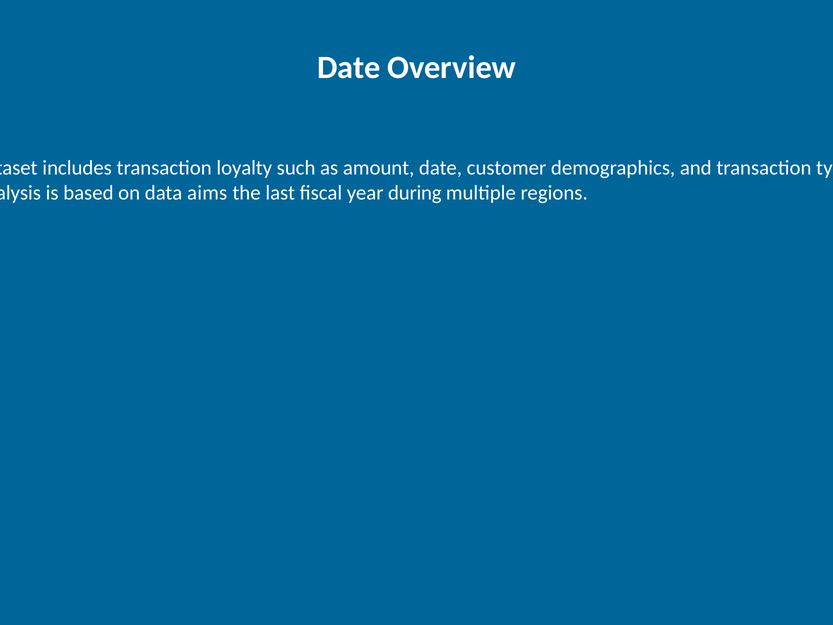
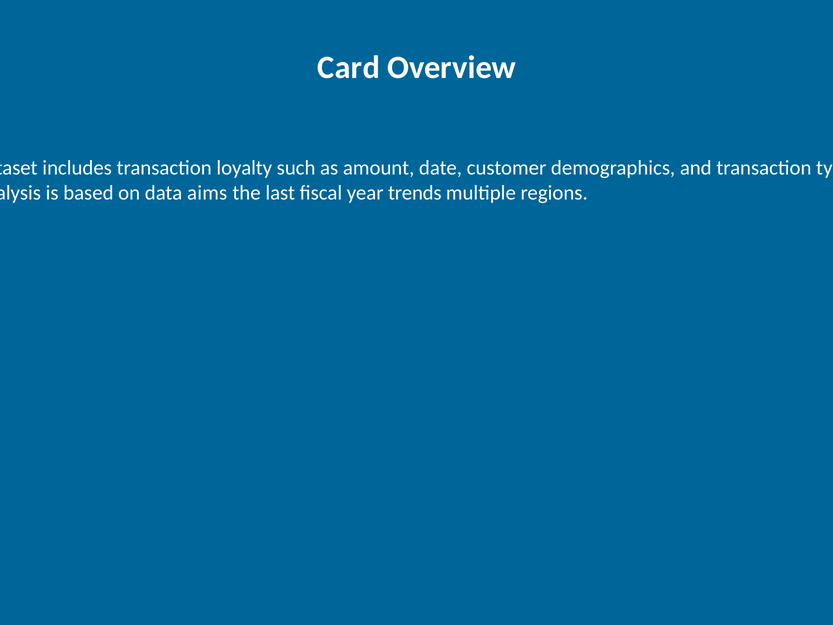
Date at (349, 67): Date -> Card
during: during -> trends
